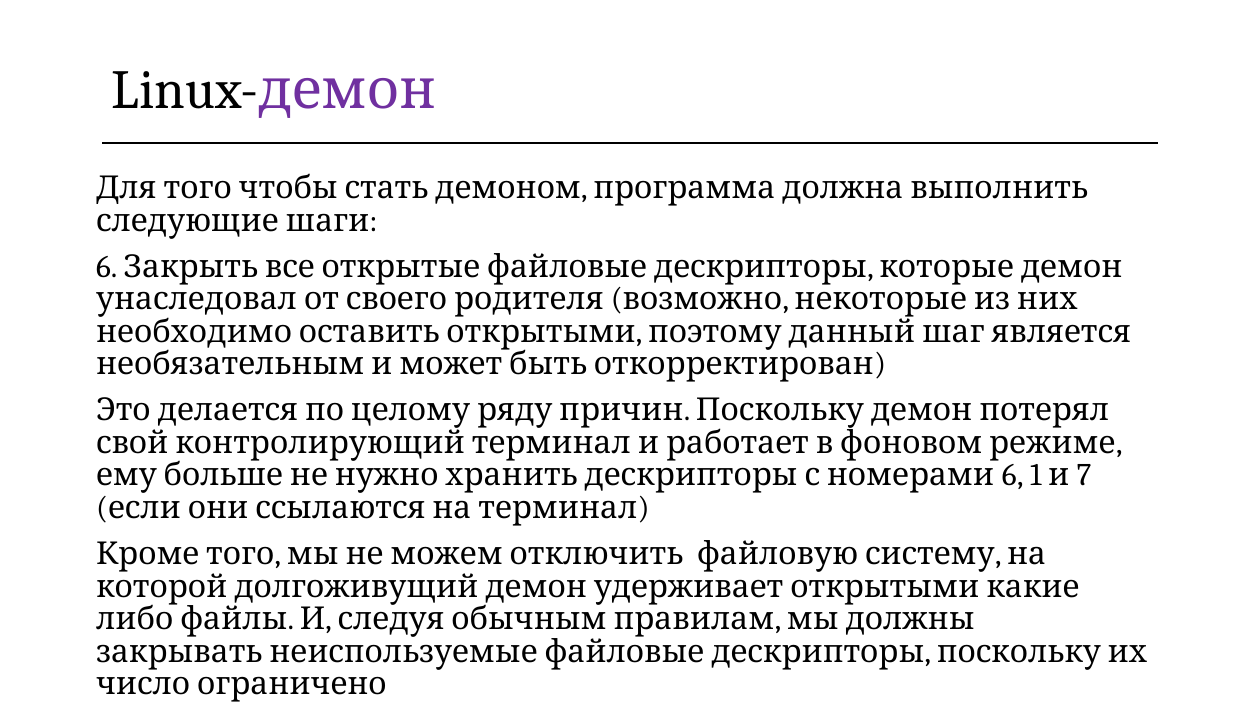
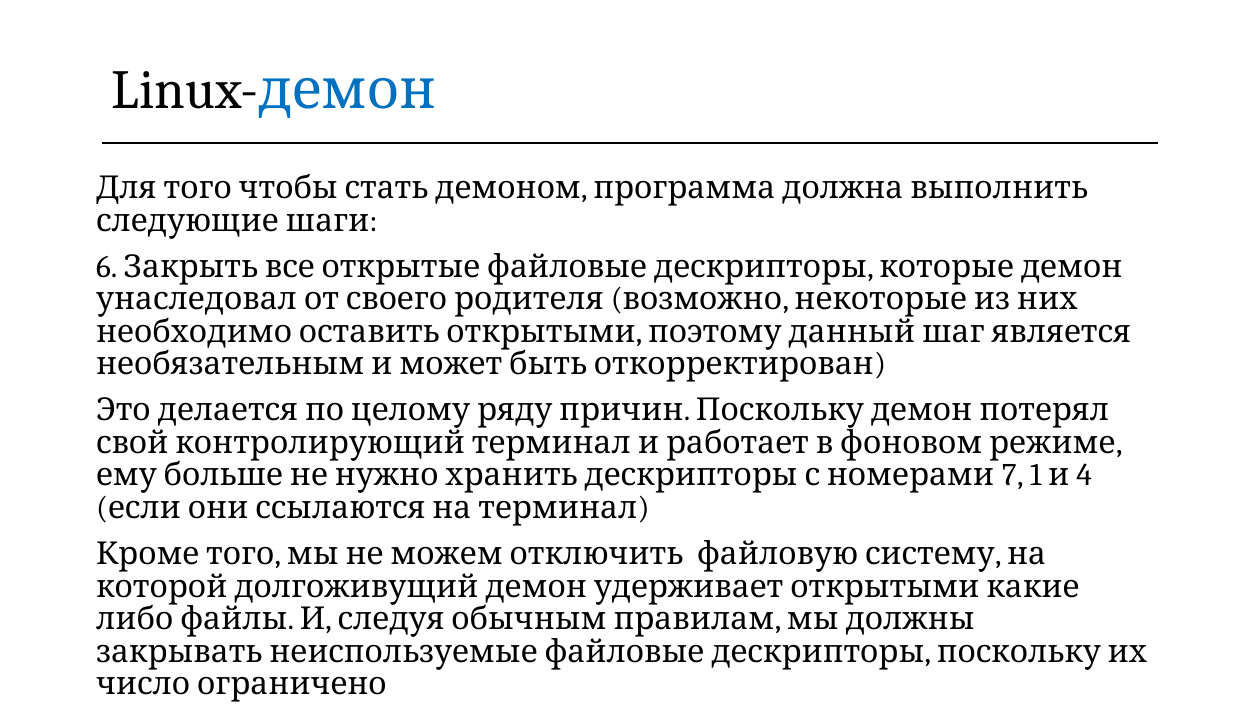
демон colour: purple -> blue
6 at (1013, 475): 6 -> 7
7: 7 -> 4
